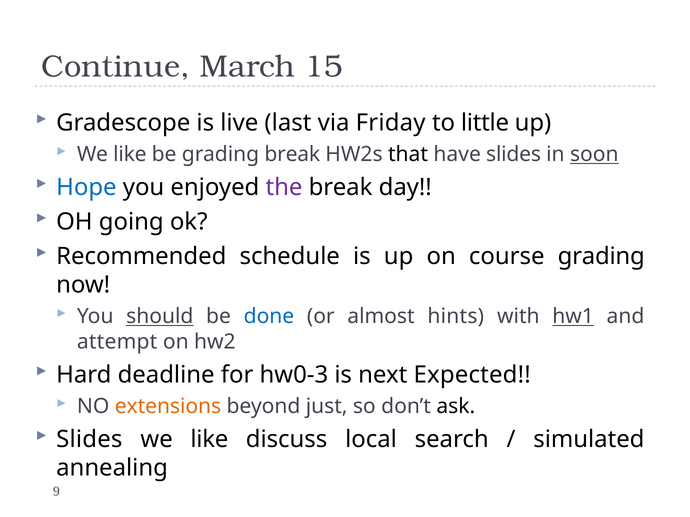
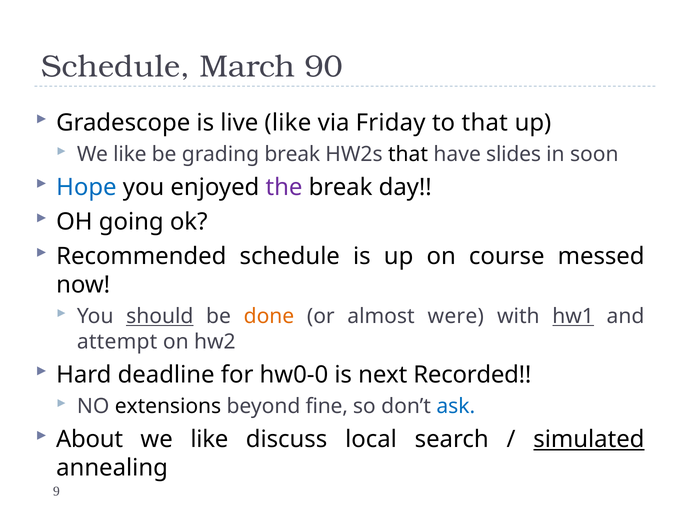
Continue at (116, 67): Continue -> Schedule
15: 15 -> 90
live last: last -> like
to little: little -> that
soon underline: present -> none
course grading: grading -> messed
done colour: blue -> orange
hints: hints -> were
hw0-3: hw0-3 -> hw0-0
Expected: Expected -> Recorded
extensions colour: orange -> black
just: just -> fine
ask colour: black -> blue
Slides at (89, 440): Slides -> About
simulated underline: none -> present
